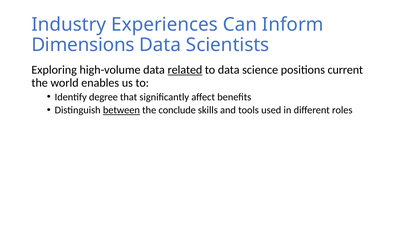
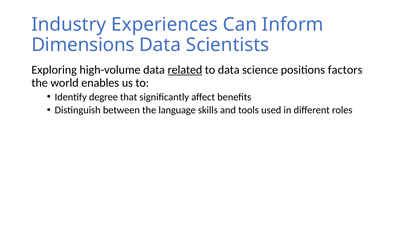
current: current -> factors
between underline: present -> none
conclude: conclude -> language
